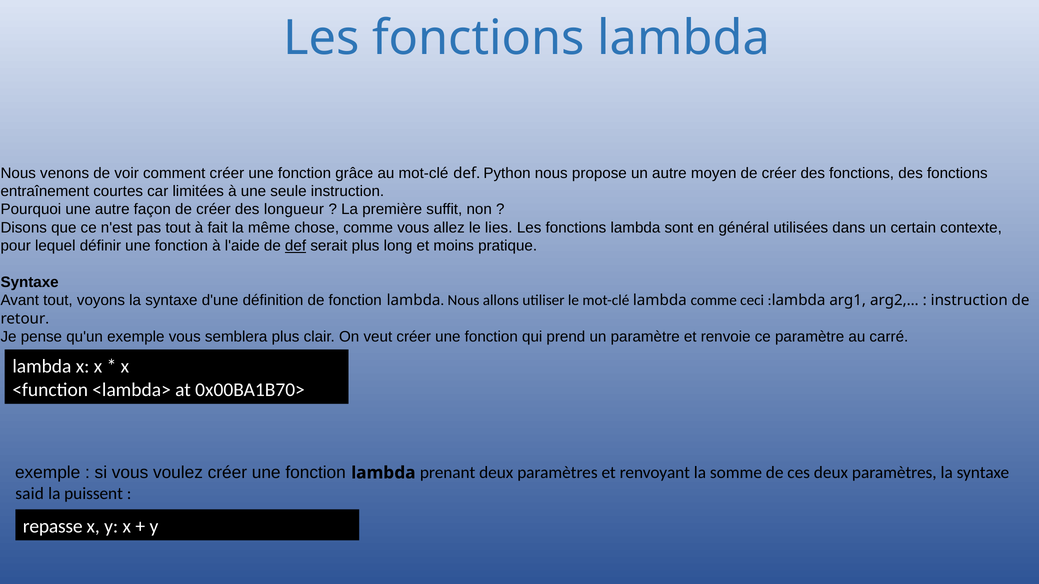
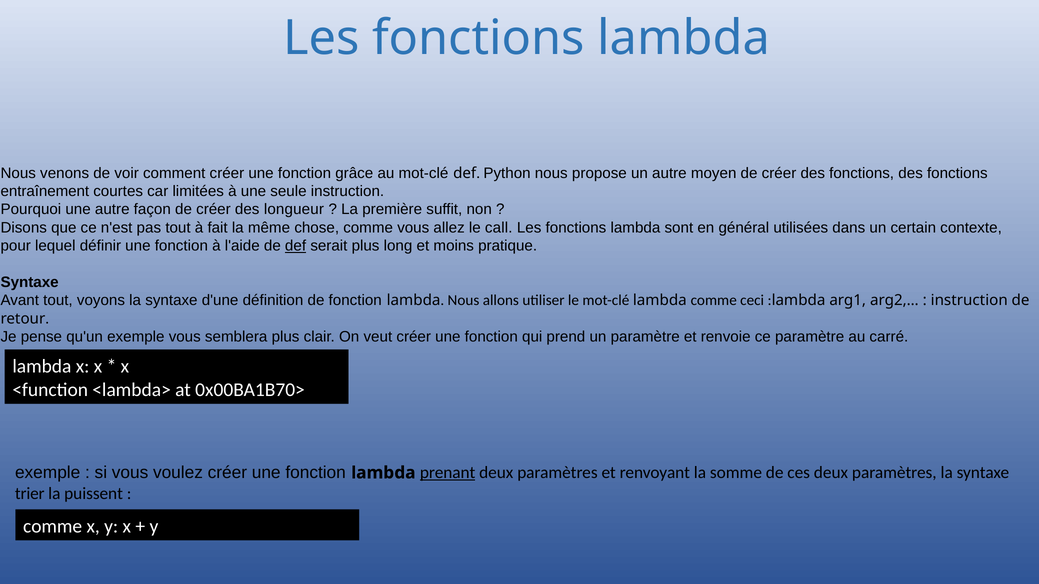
lies: lies -> call
prenant underline: none -> present
said: said -> trier
repasse at (53, 527): repasse -> comme
